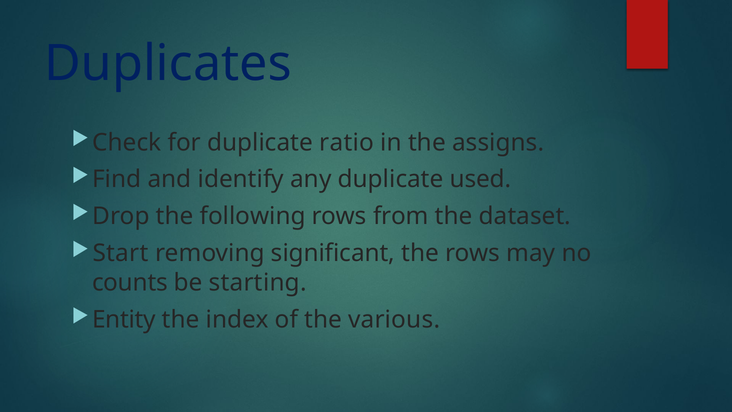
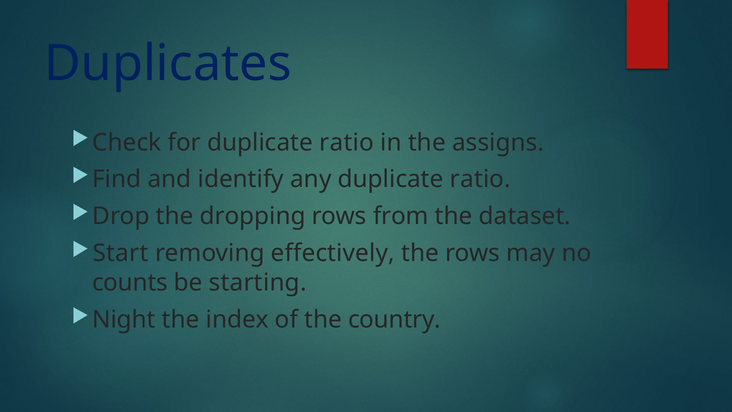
any duplicate used: used -> ratio
following: following -> dropping
significant: significant -> effectively
Entity: Entity -> Night
various: various -> country
